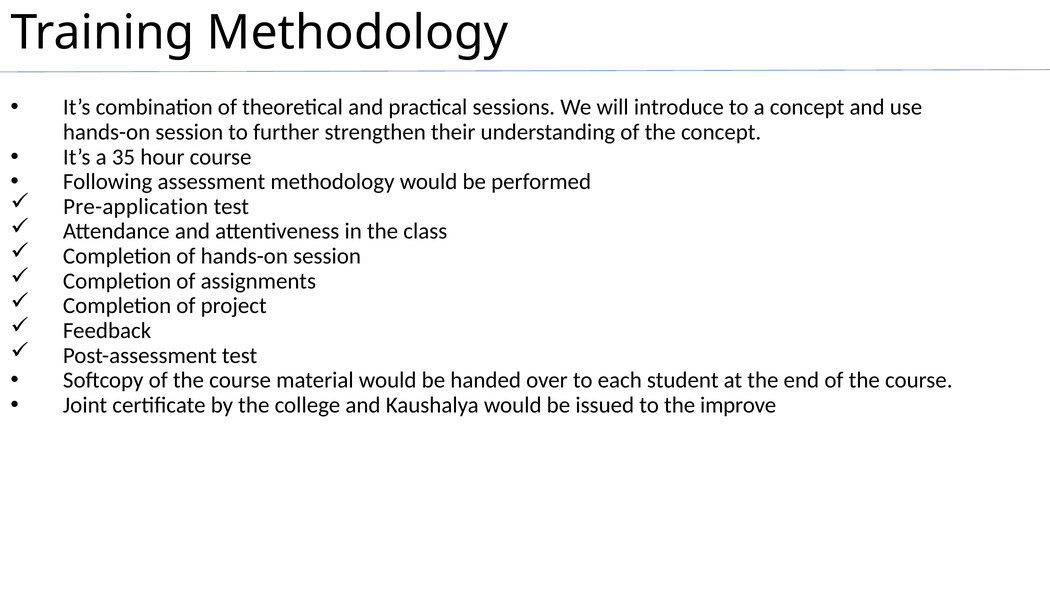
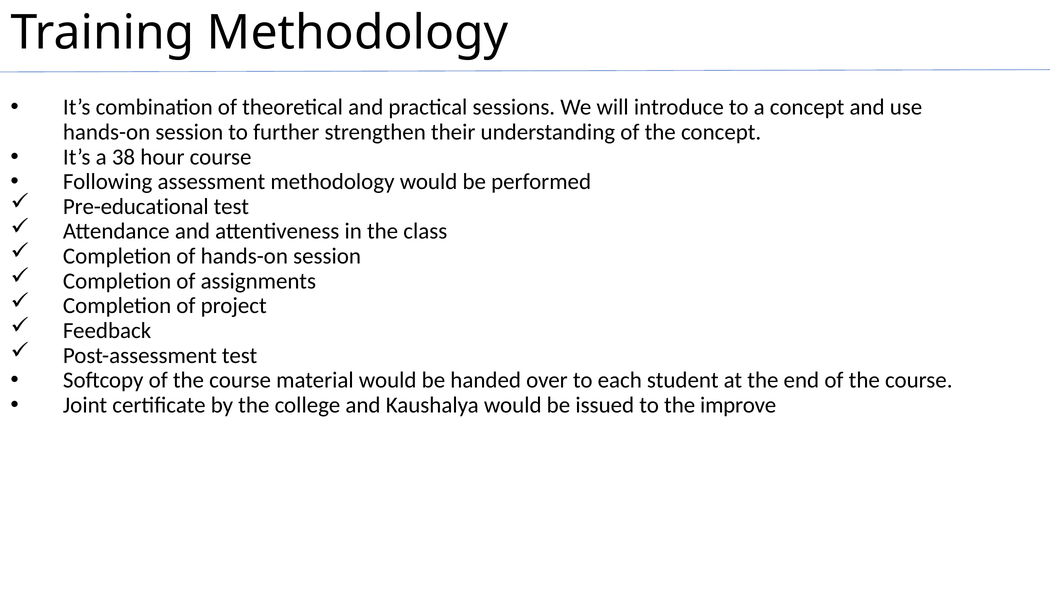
35: 35 -> 38
Pre-application: Pre-application -> Pre-educational
